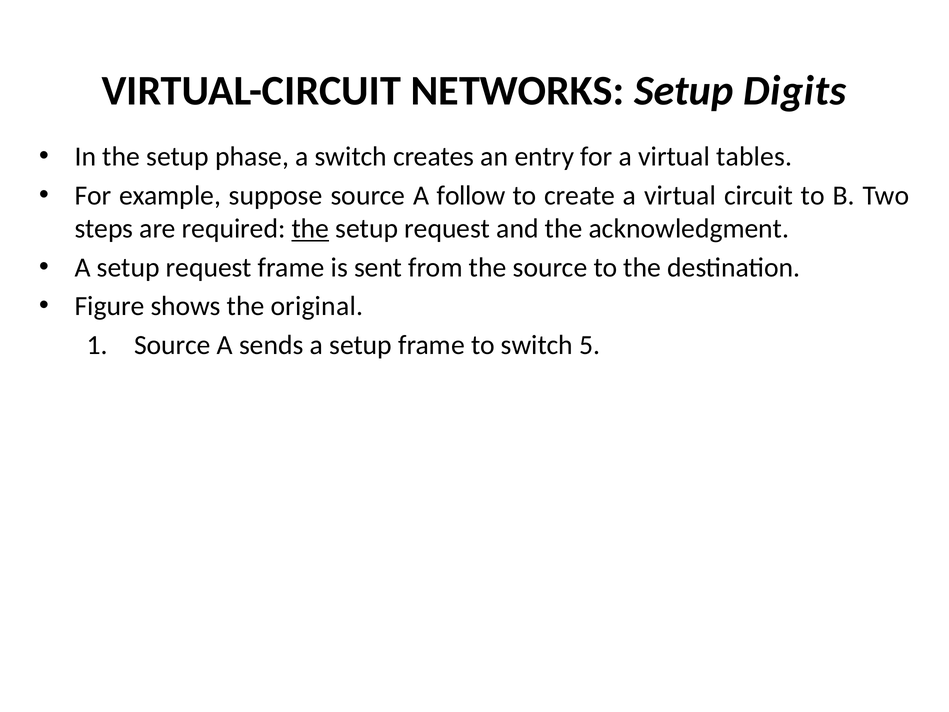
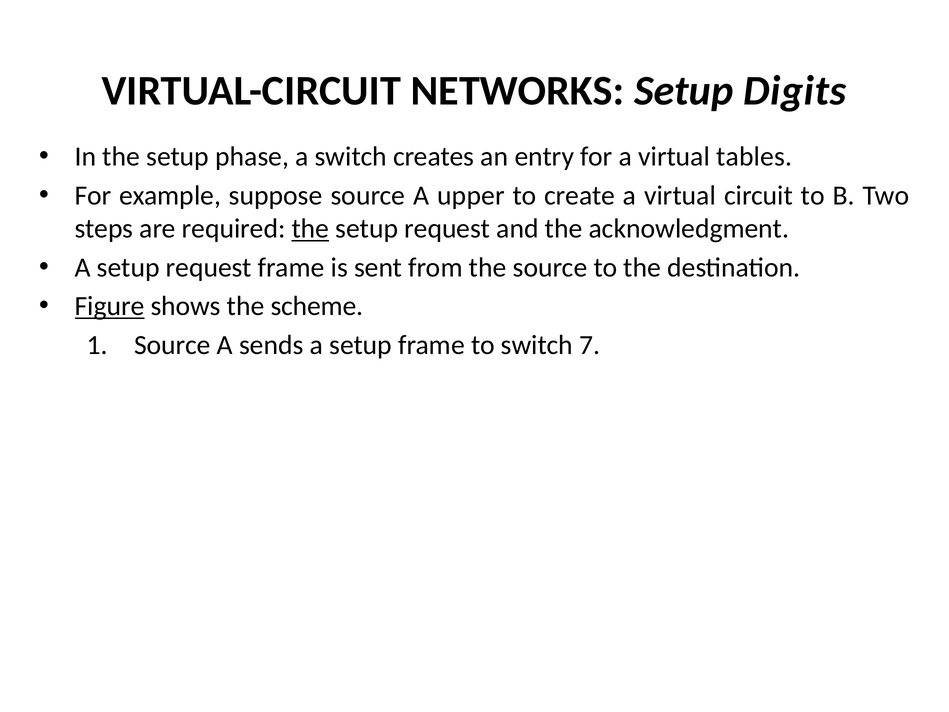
follow: follow -> upper
Figure underline: none -> present
original: original -> scheme
5: 5 -> 7
